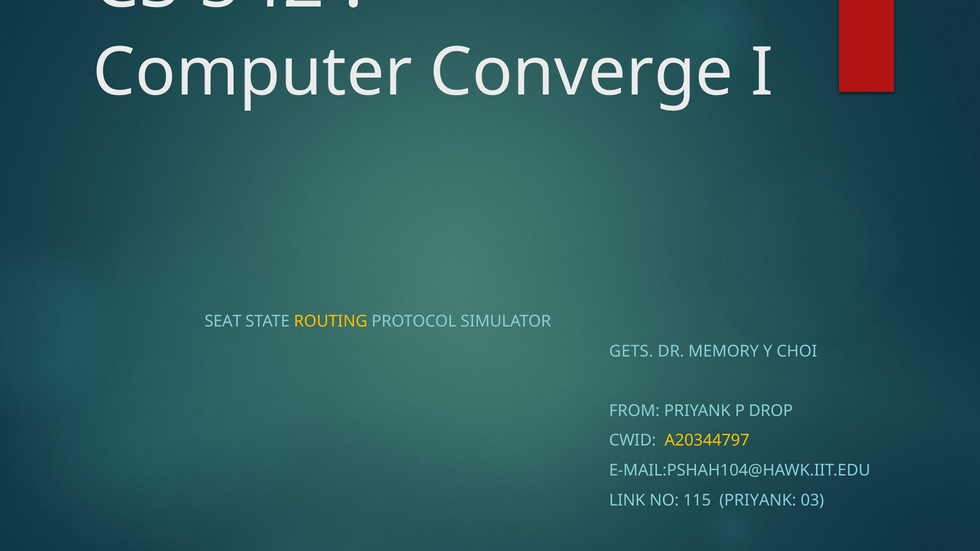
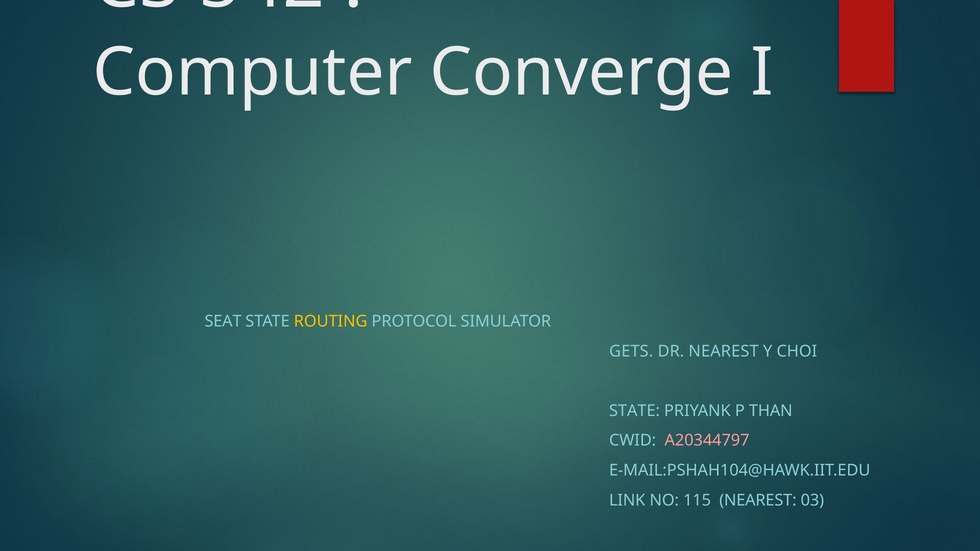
DR MEMORY: MEMORY -> NEAREST
FROM at (634, 411): FROM -> STATE
DROP: DROP -> THAN
A20344797 colour: yellow -> pink
115 PRIYANK: PRIYANK -> NEAREST
